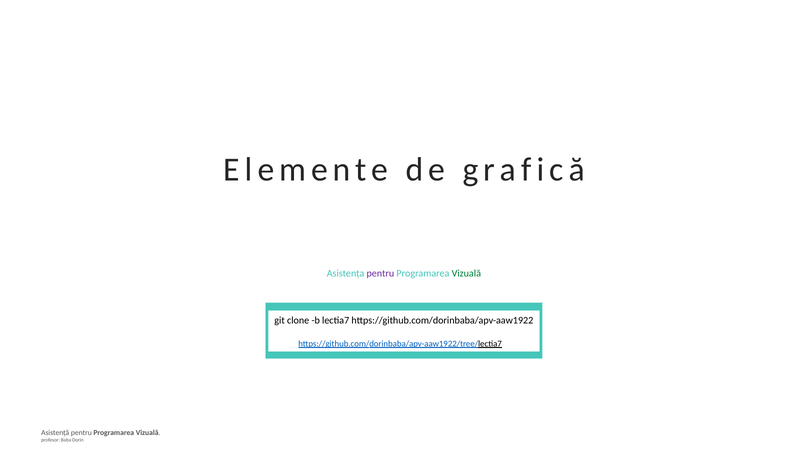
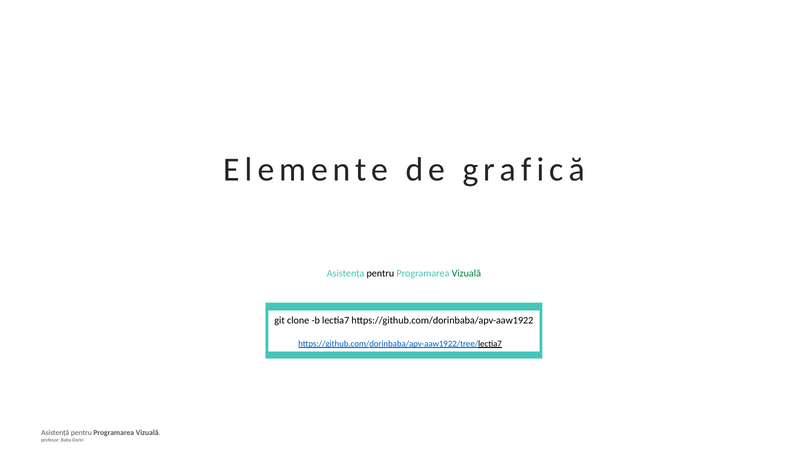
pentru at (380, 273) colour: purple -> black
